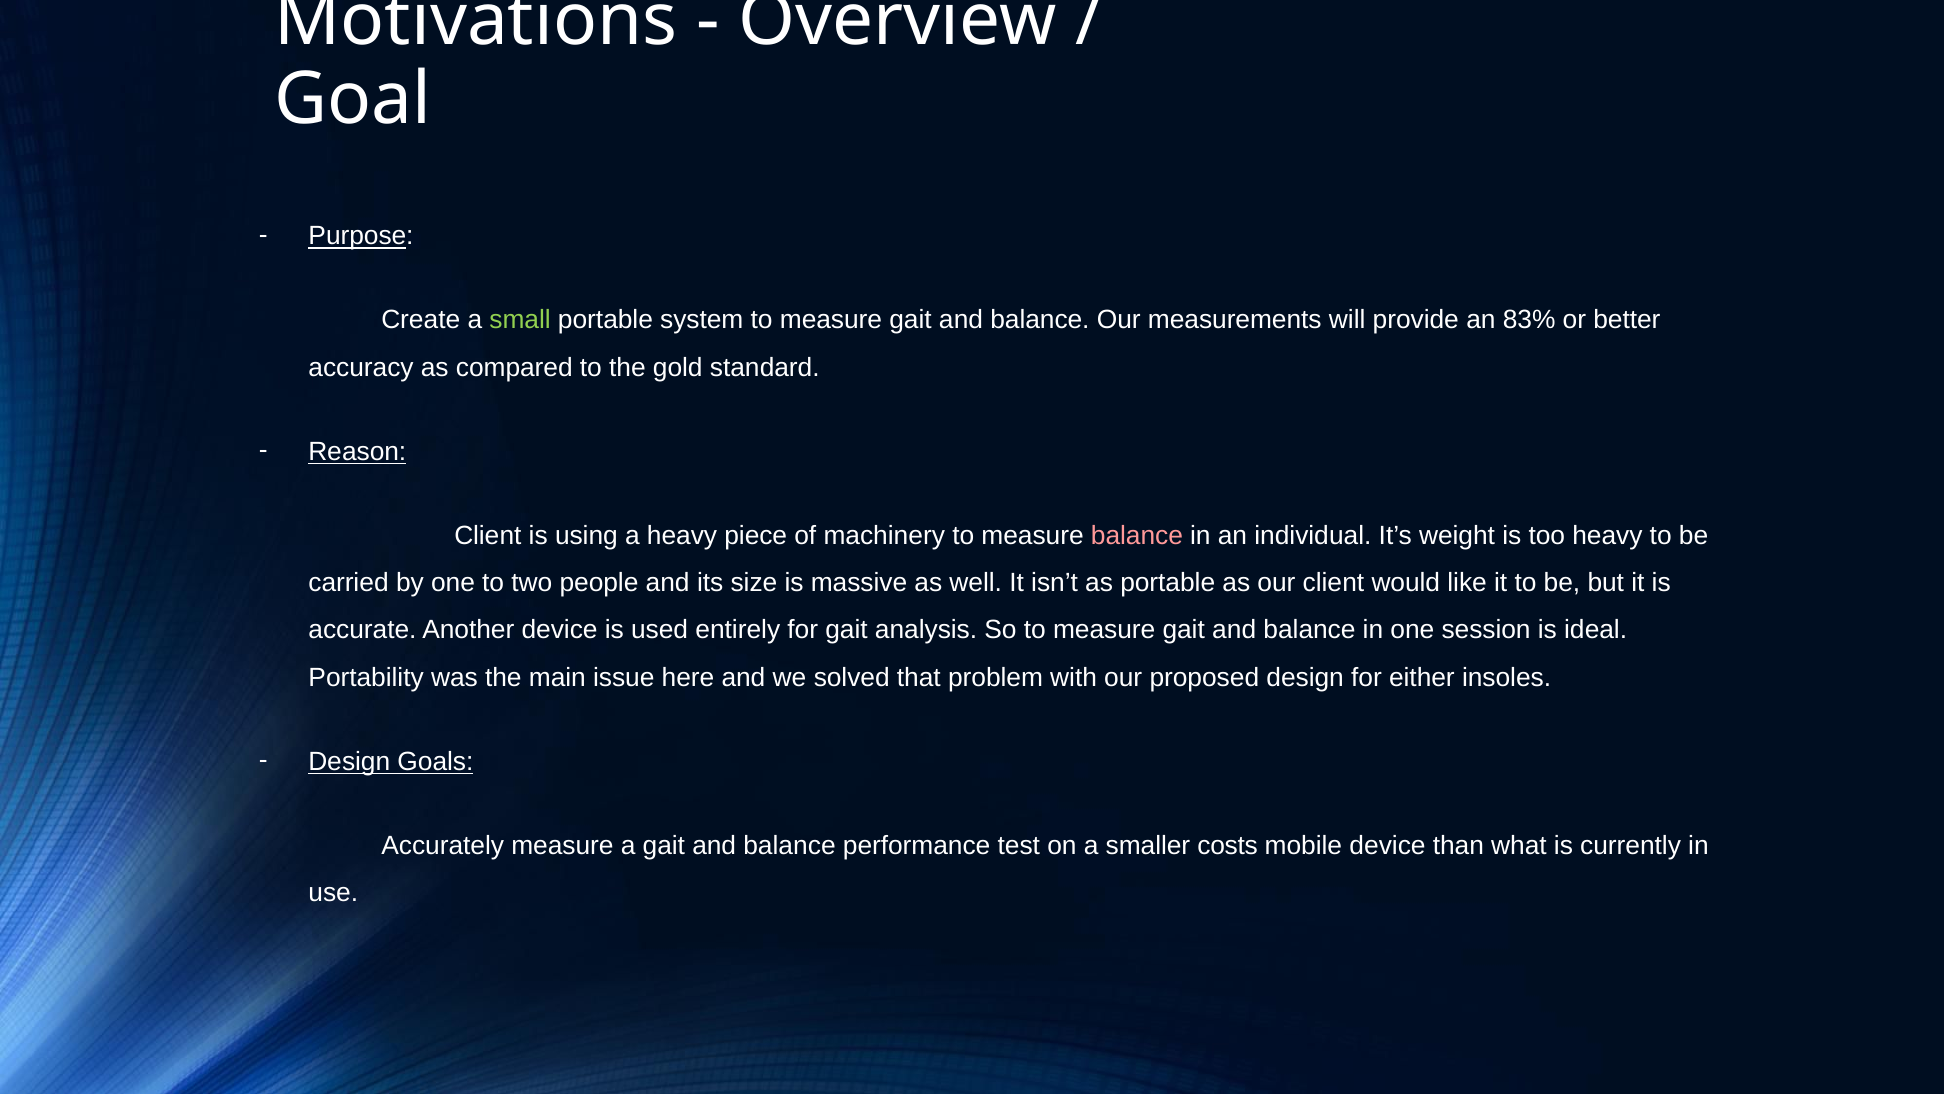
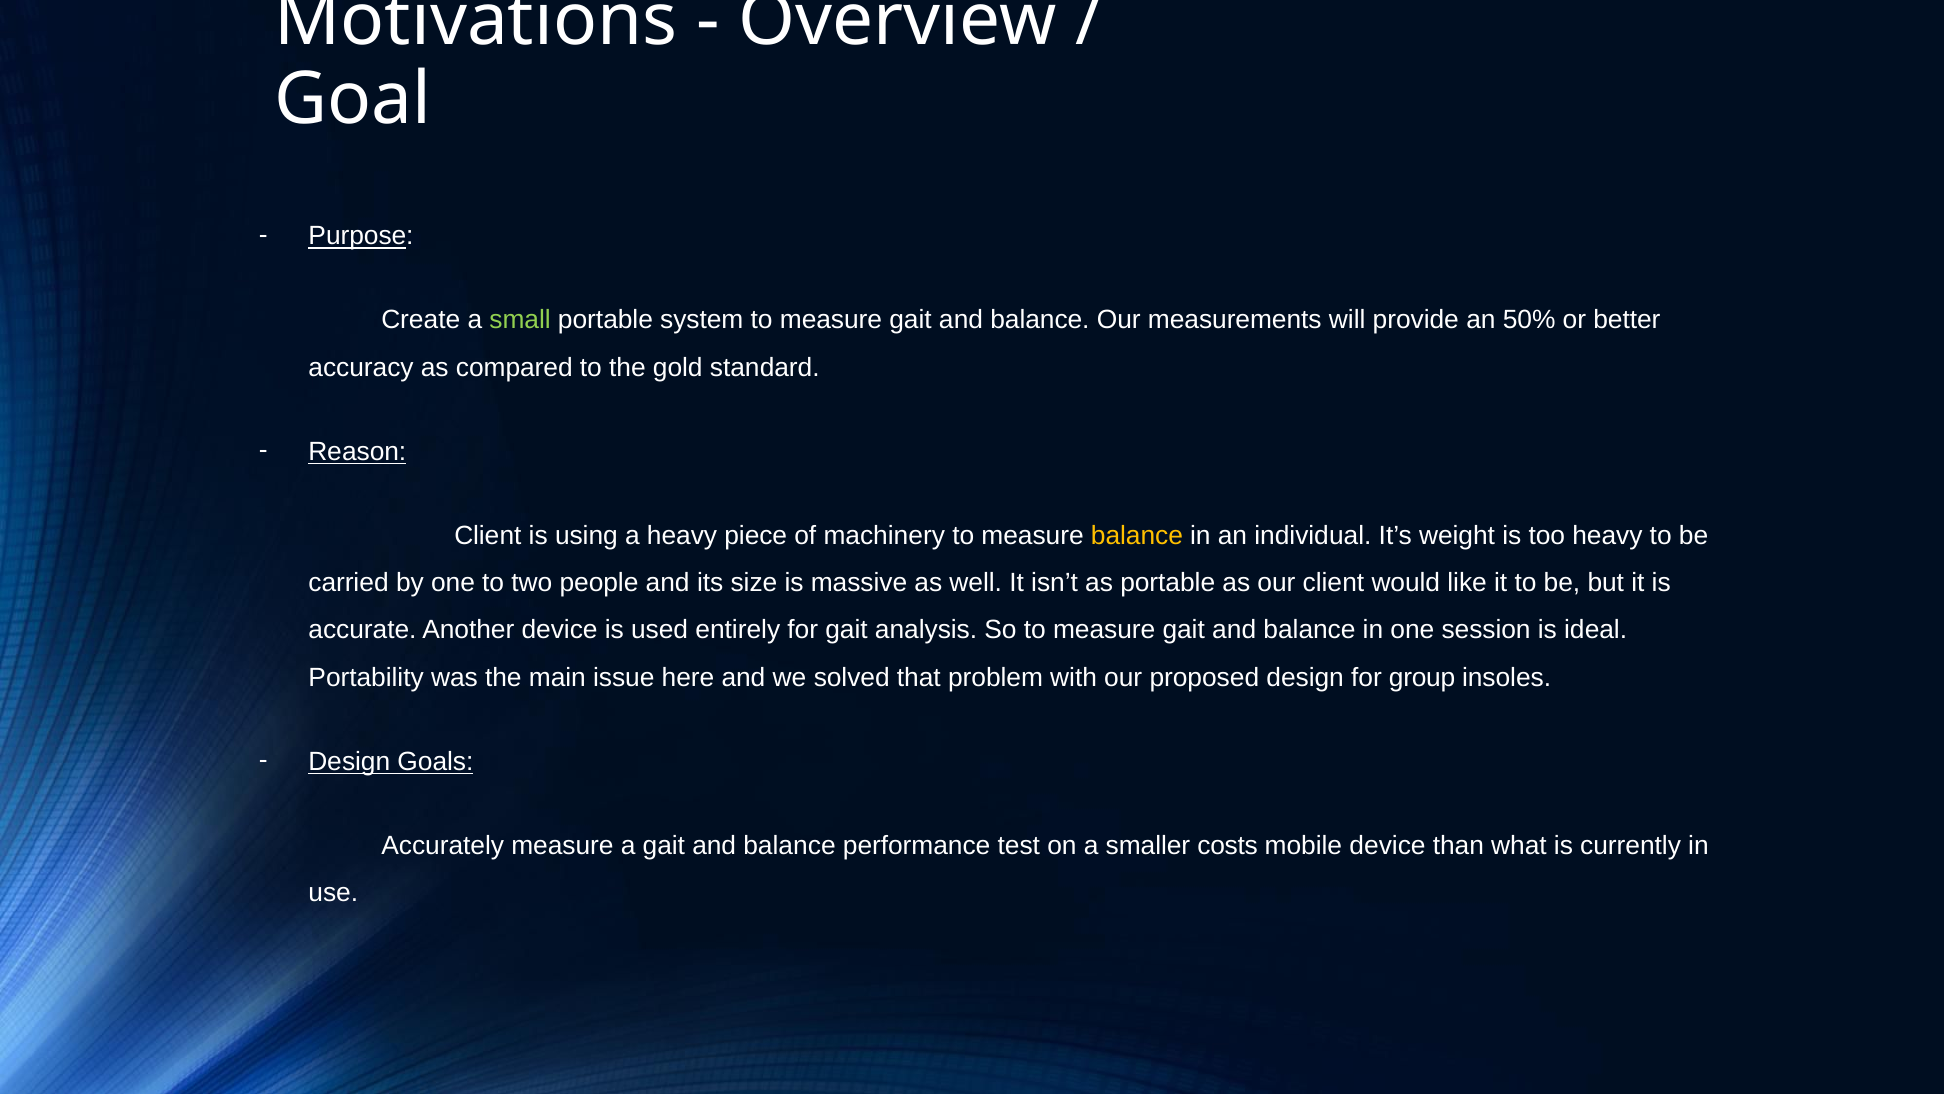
83%: 83% -> 50%
balance at (1137, 535) colour: pink -> yellow
either: either -> group
